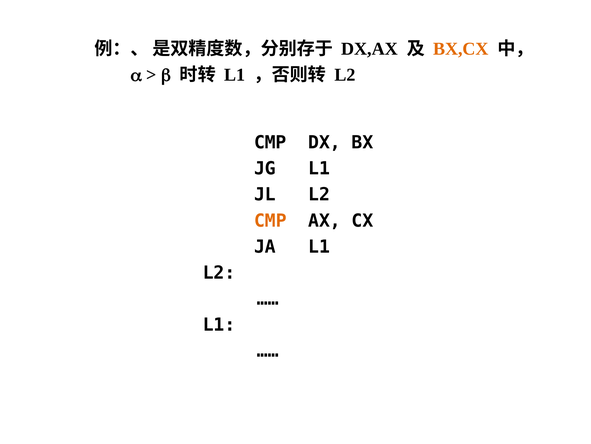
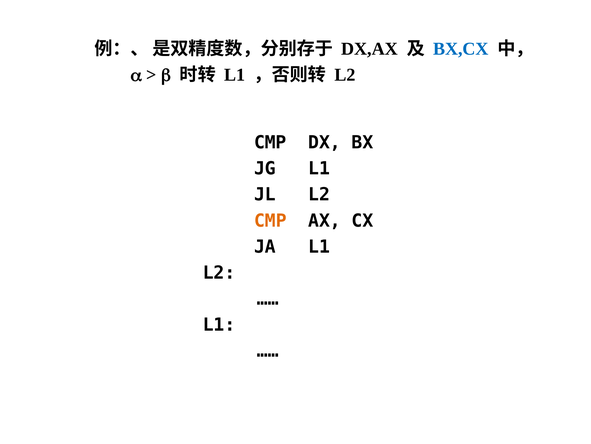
BX,CX colour: orange -> blue
